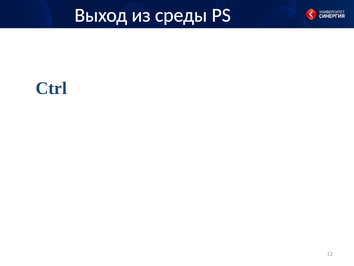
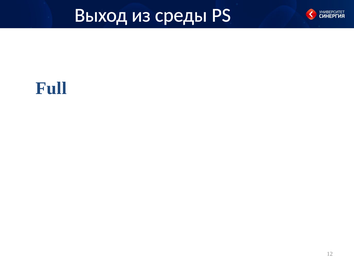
Ctrl: Ctrl -> Full
